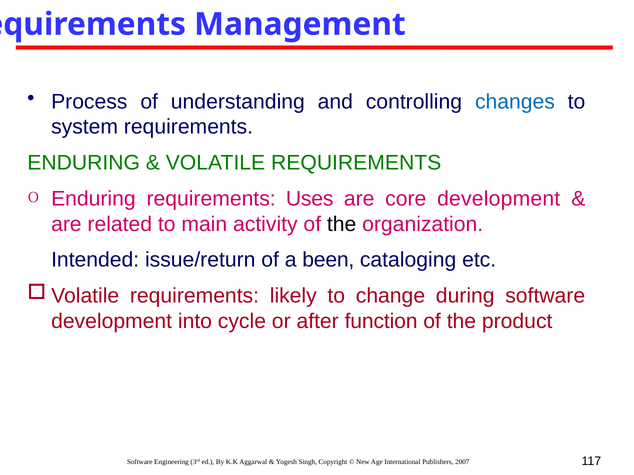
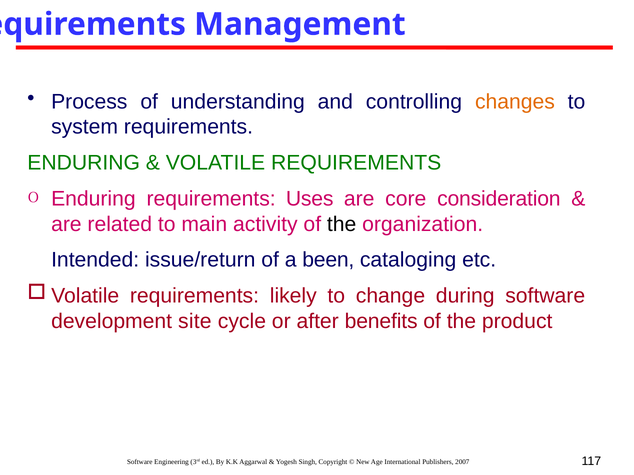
changes colour: blue -> orange
core development: development -> consideration
into: into -> site
function: function -> benefits
